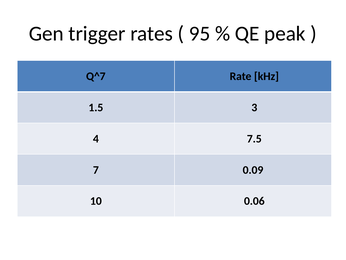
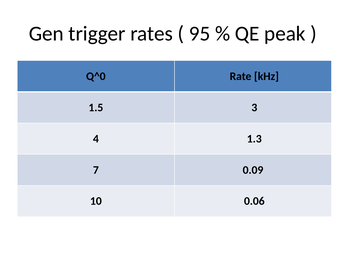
Q^7: Q^7 -> Q^0
7.5: 7.5 -> 1.3
